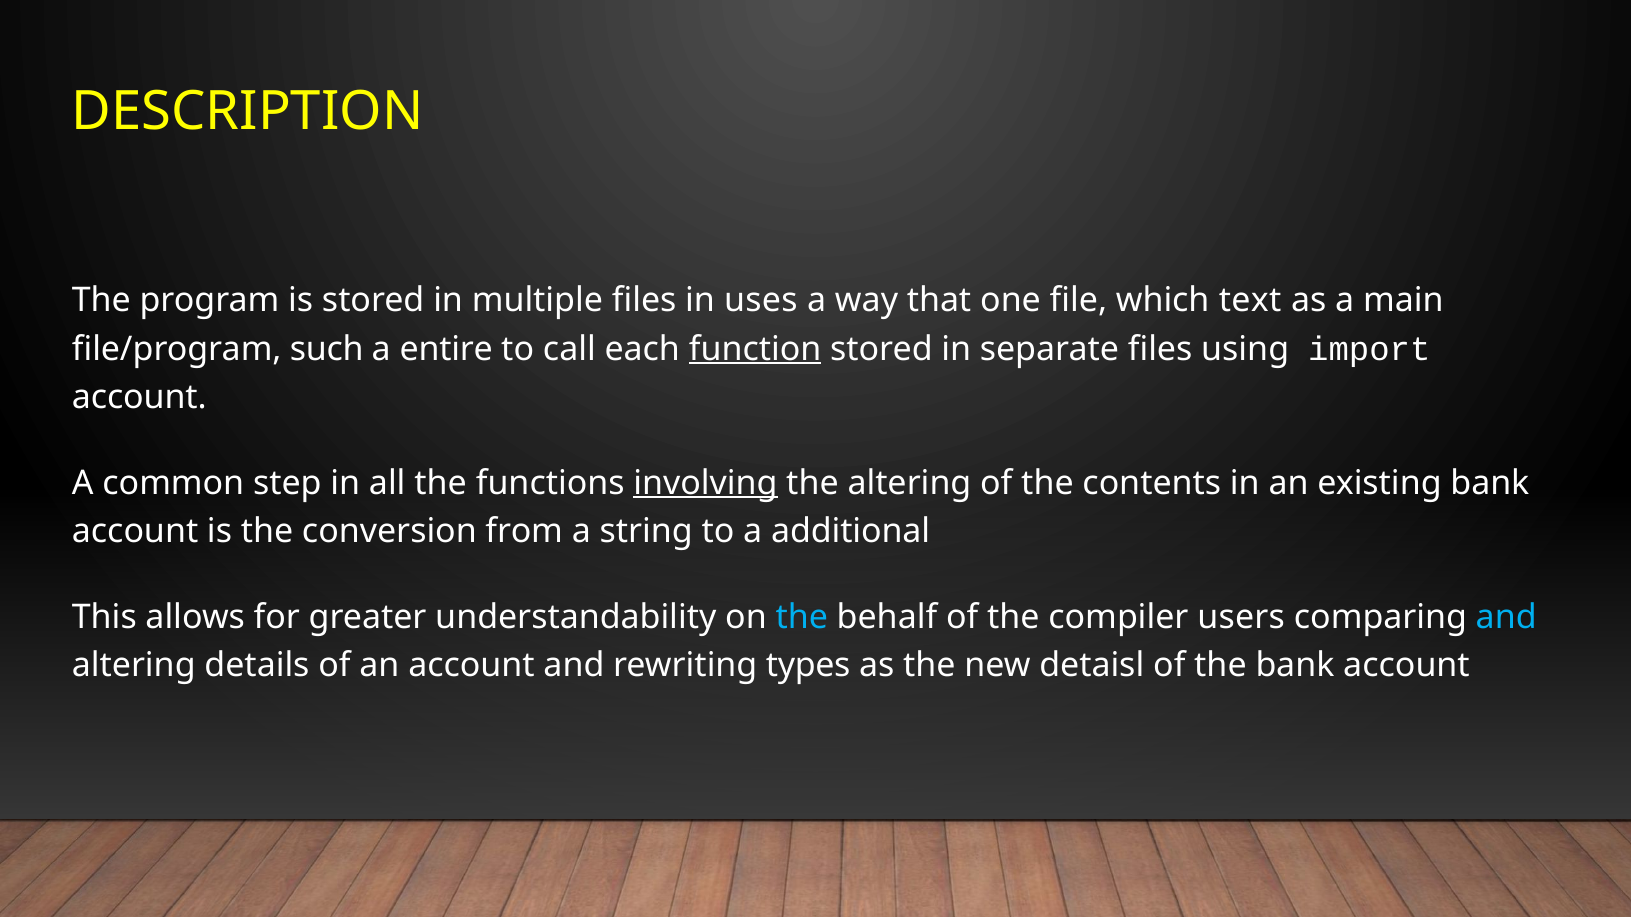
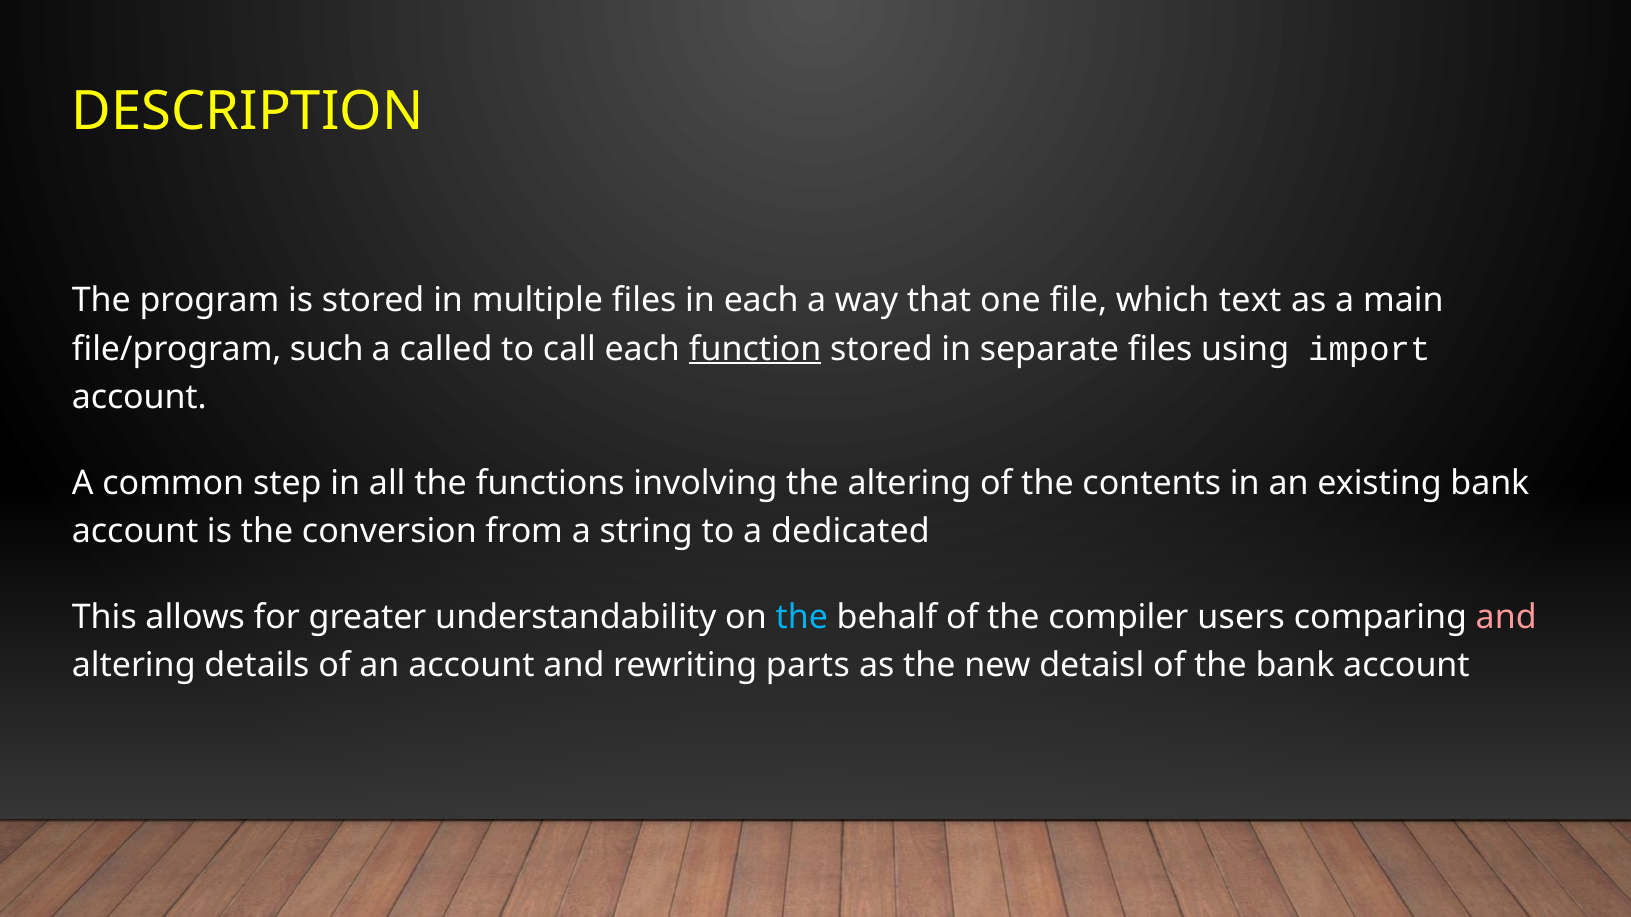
in uses: uses -> each
entire: entire -> called
involving underline: present -> none
additional: additional -> dedicated
and at (1506, 617) colour: light blue -> pink
types: types -> parts
